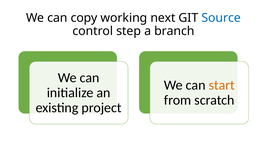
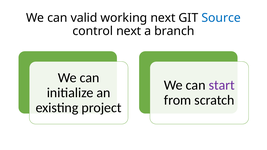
copy: copy -> valid
control step: step -> next
start colour: orange -> purple
